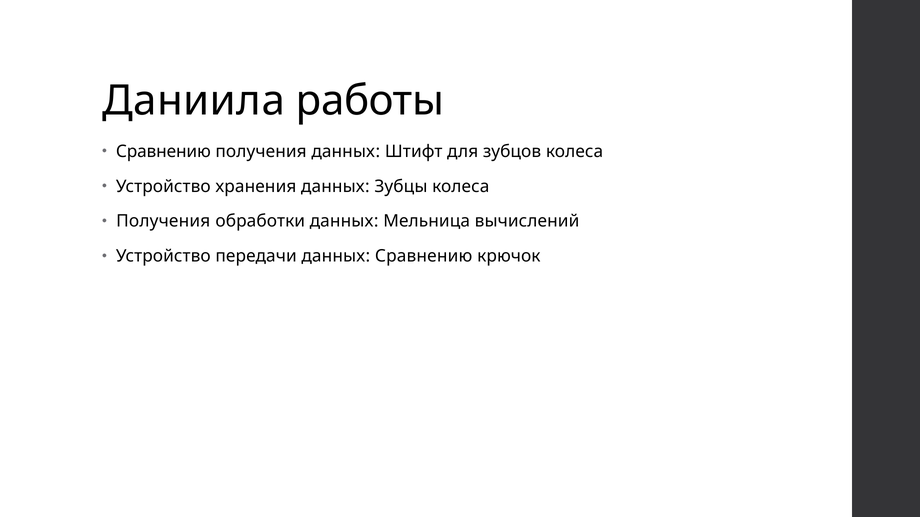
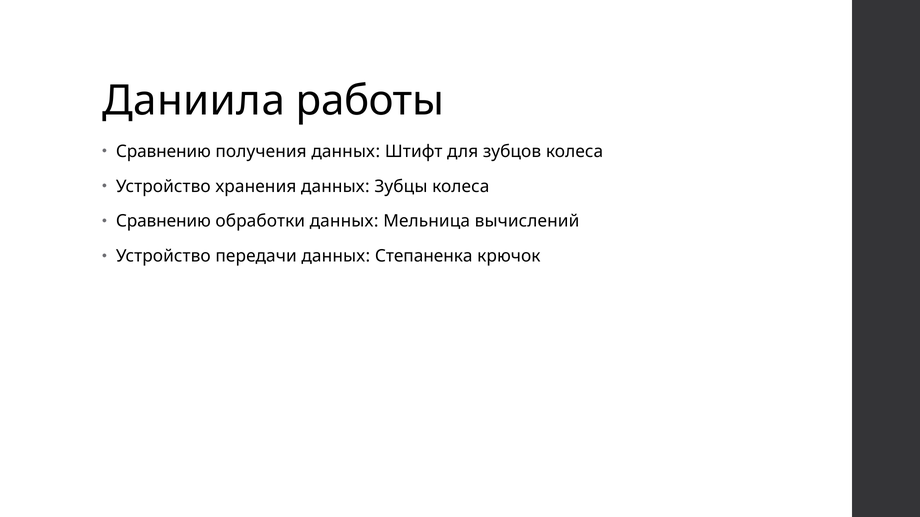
Получения at (163, 222): Получения -> Сравнению
данных Сравнению: Сравнению -> Степаненка
